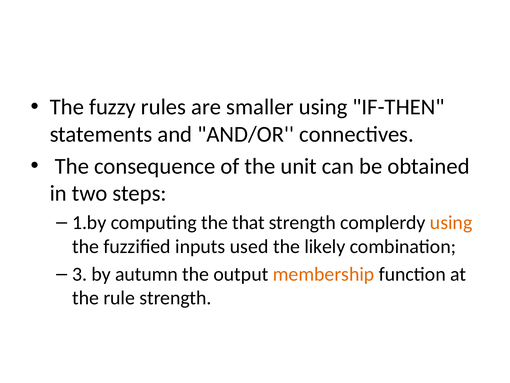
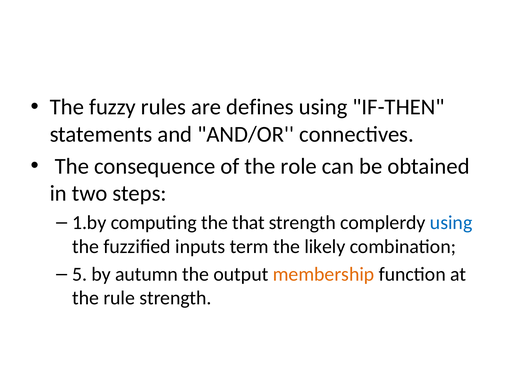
smaller: smaller -> defines
unit: unit -> role
using at (451, 222) colour: orange -> blue
used: used -> term
3: 3 -> 5
